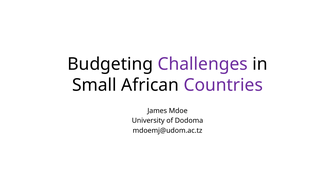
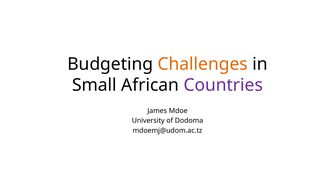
Challenges colour: purple -> orange
